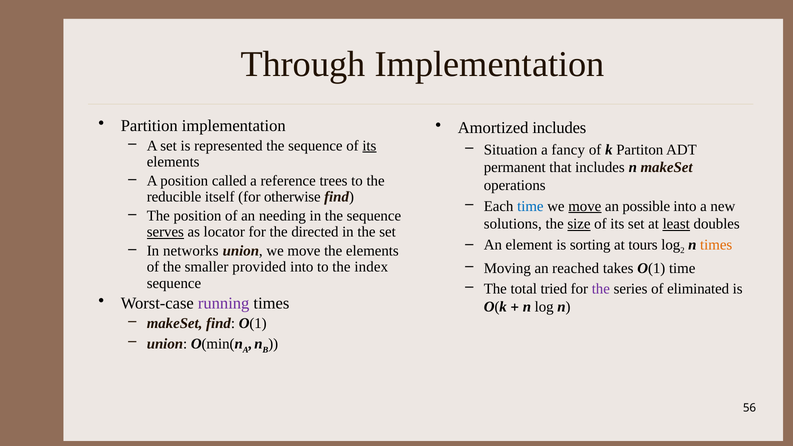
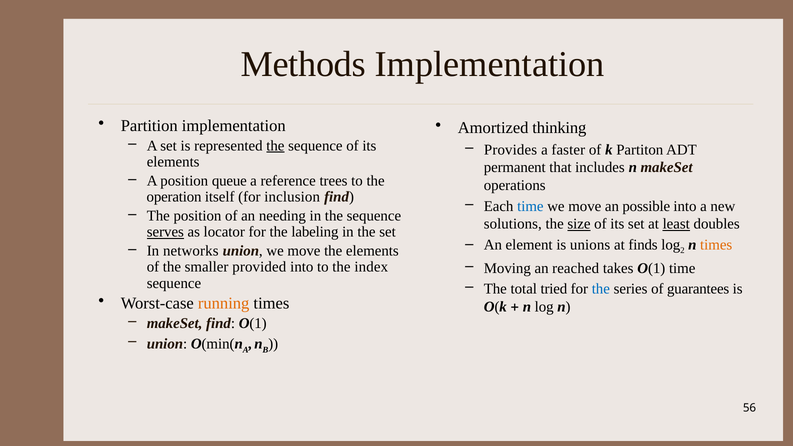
Through: Through -> Methods
Amortized includes: includes -> thinking
the at (275, 146) underline: none -> present
its at (369, 146) underline: present -> none
Situation: Situation -> Provides
fancy: fancy -> faster
called: called -> queue
reducible: reducible -> operation
otherwise: otherwise -> inclusion
move at (585, 206) underline: present -> none
directed: directed -> labeling
sorting: sorting -> unions
tours: tours -> finds
the at (601, 289) colour: purple -> blue
eliminated: eliminated -> guarantees
running colour: purple -> orange
